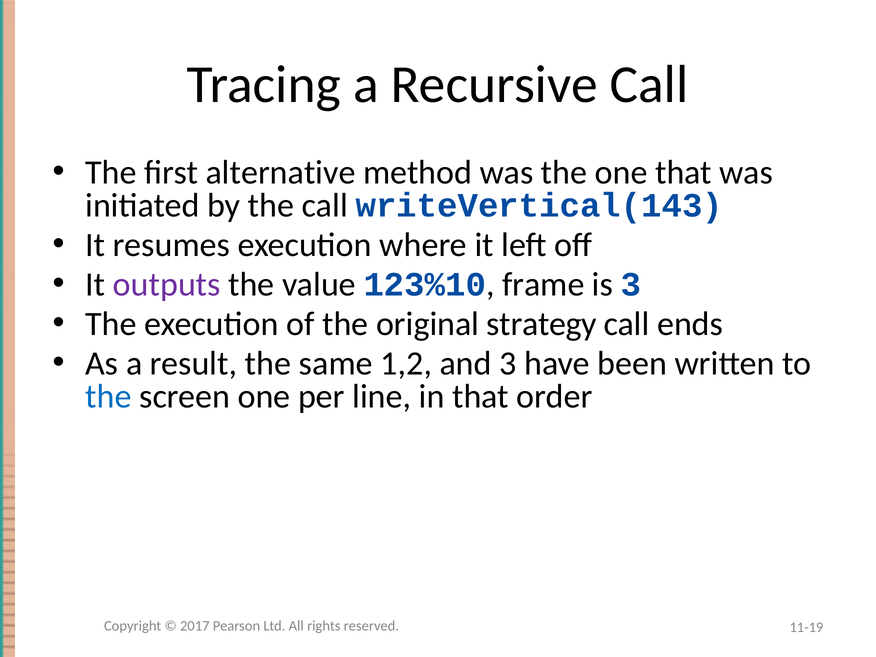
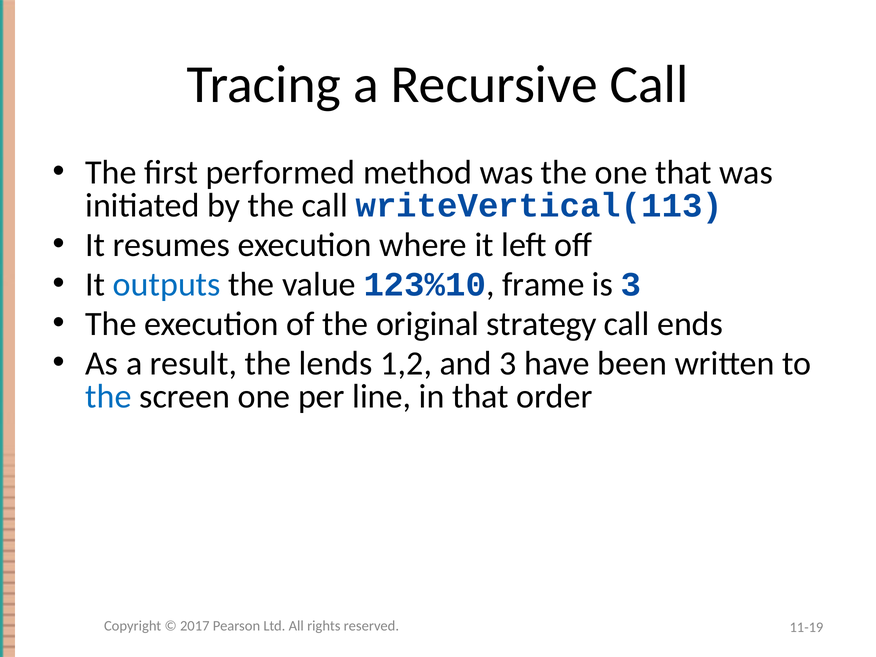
alternative: alternative -> performed
writeVertical(143: writeVertical(143 -> writeVertical(113
outputs colour: purple -> blue
same: same -> lends
